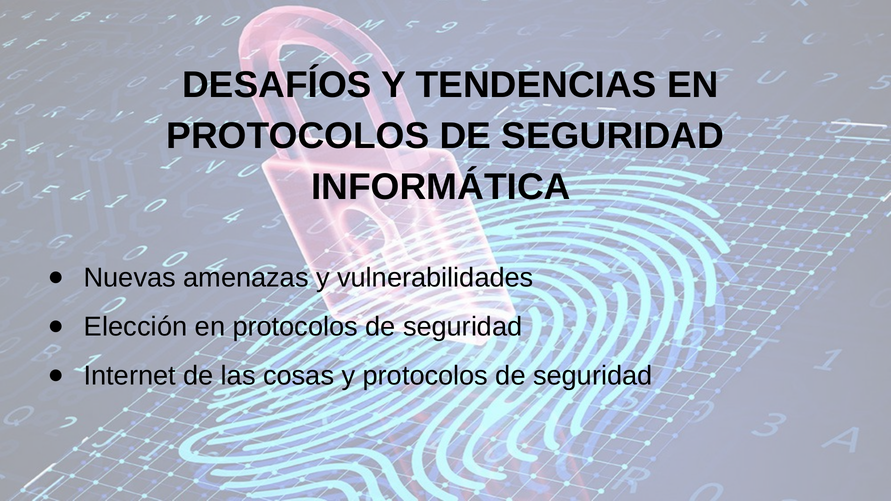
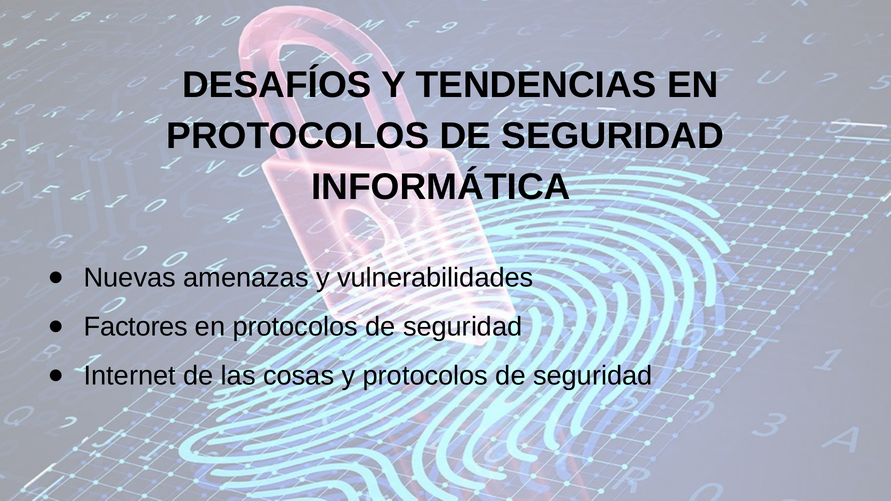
Elección: Elección -> Factores
